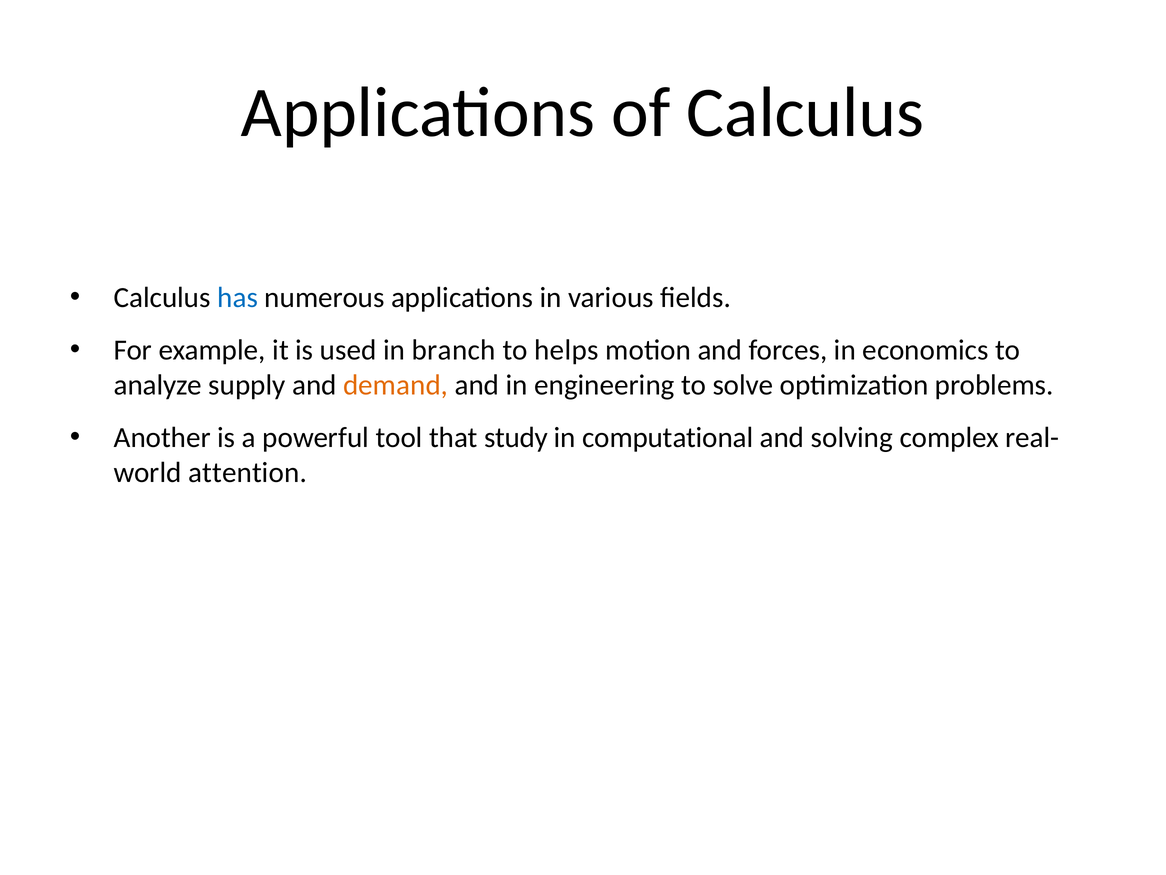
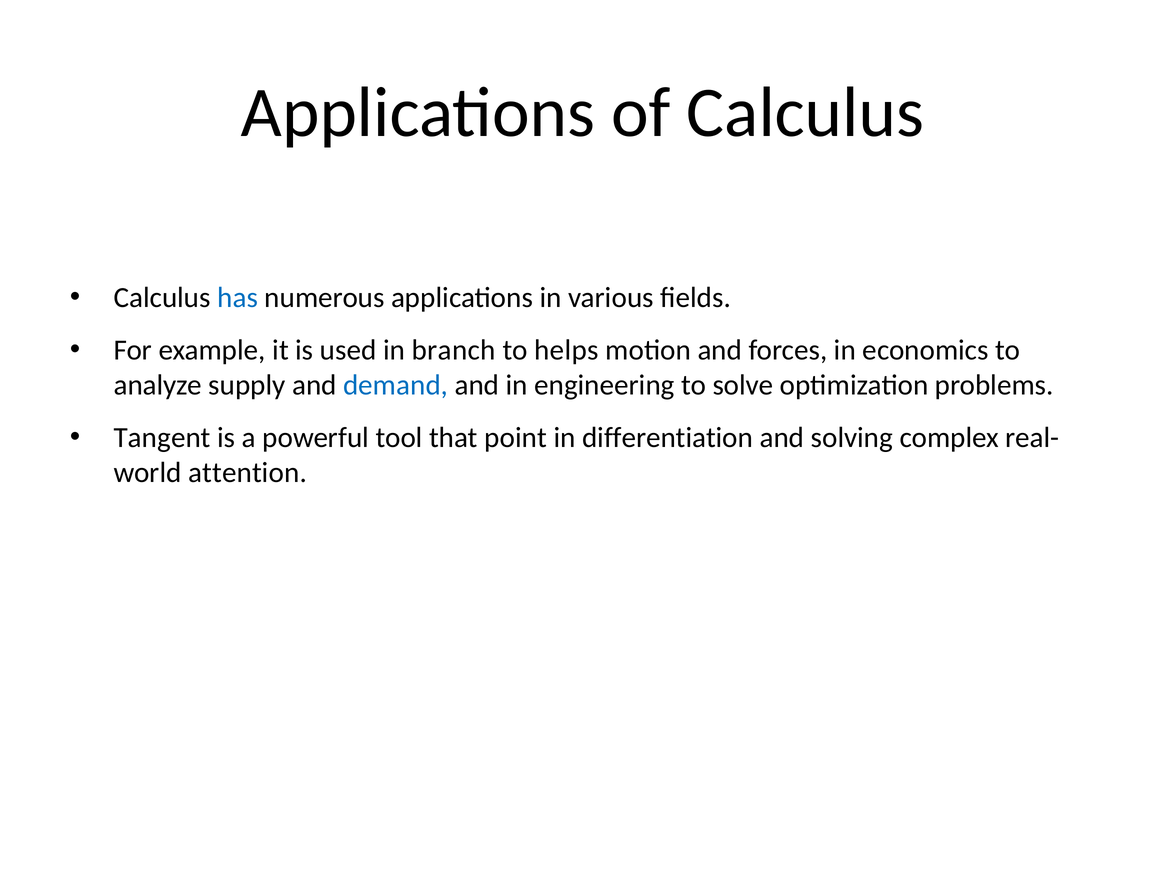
demand colour: orange -> blue
Another: Another -> Tangent
study: study -> point
computational: computational -> differentiation
